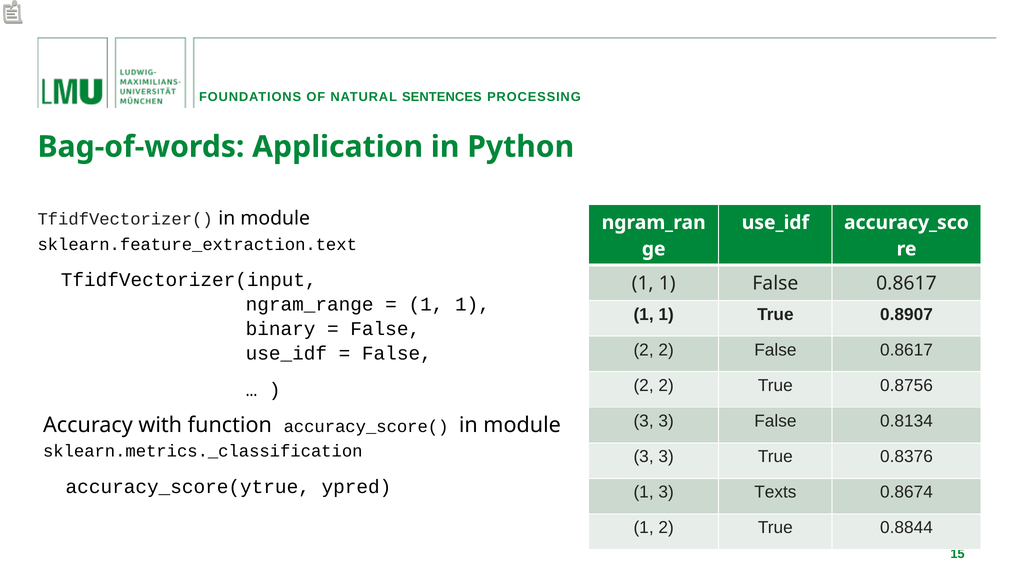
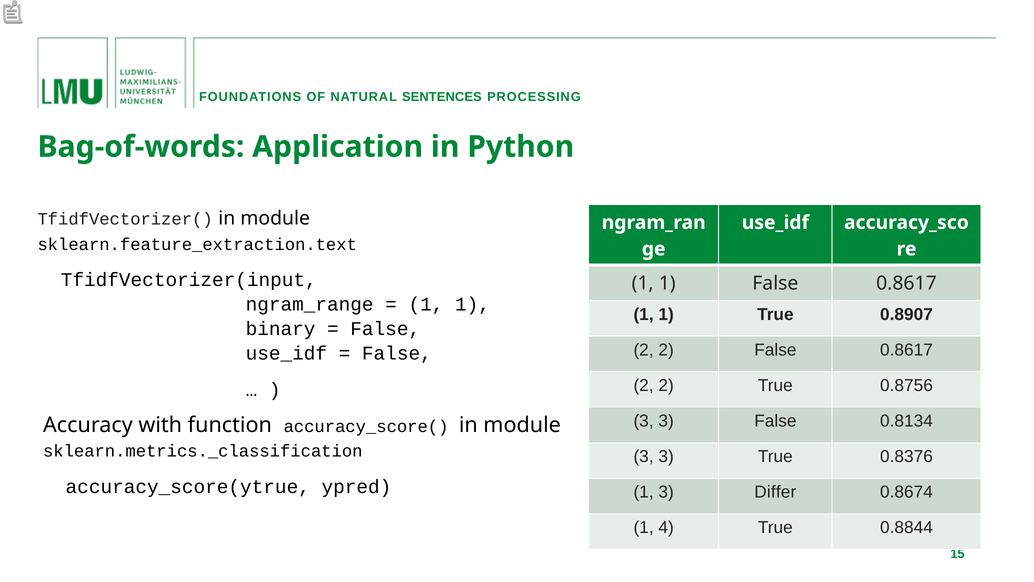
Texts: Texts -> Differ
1 2: 2 -> 4
